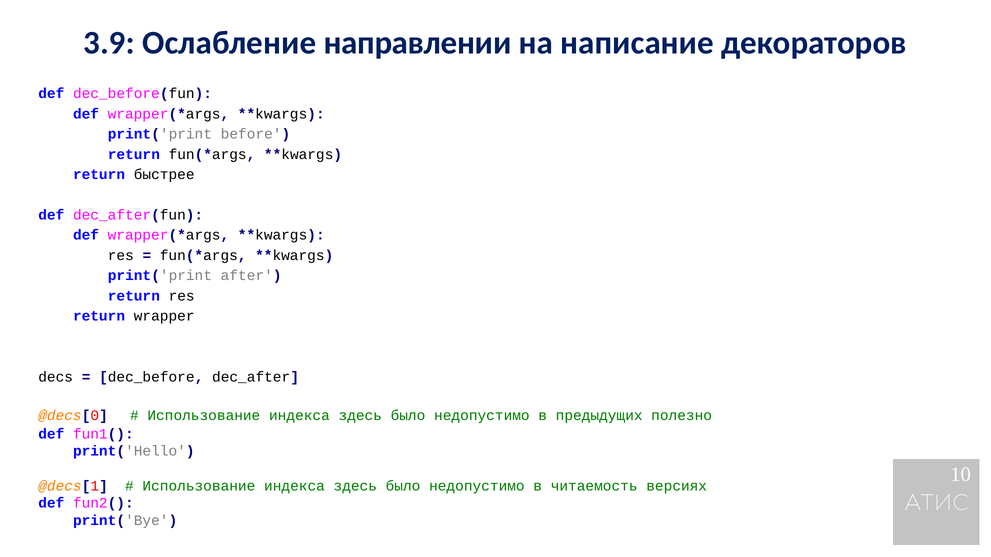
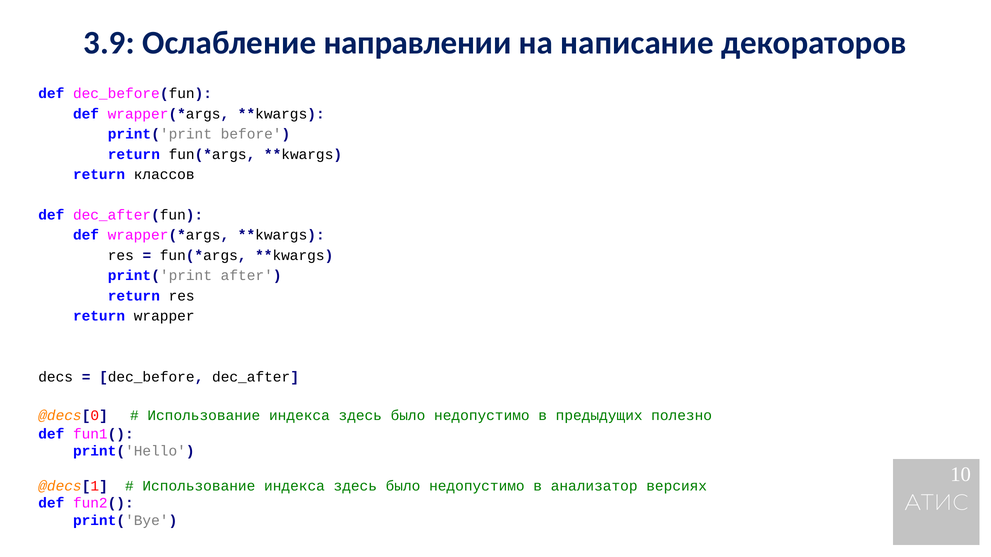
быстрее: быстрее -> классов
читаемость: читаемость -> анализатор
